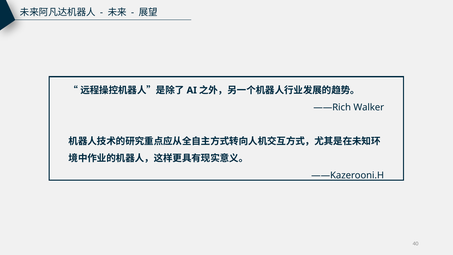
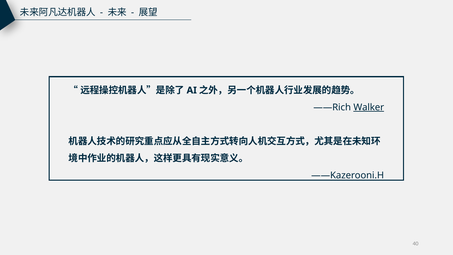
Walker underline: none -> present
